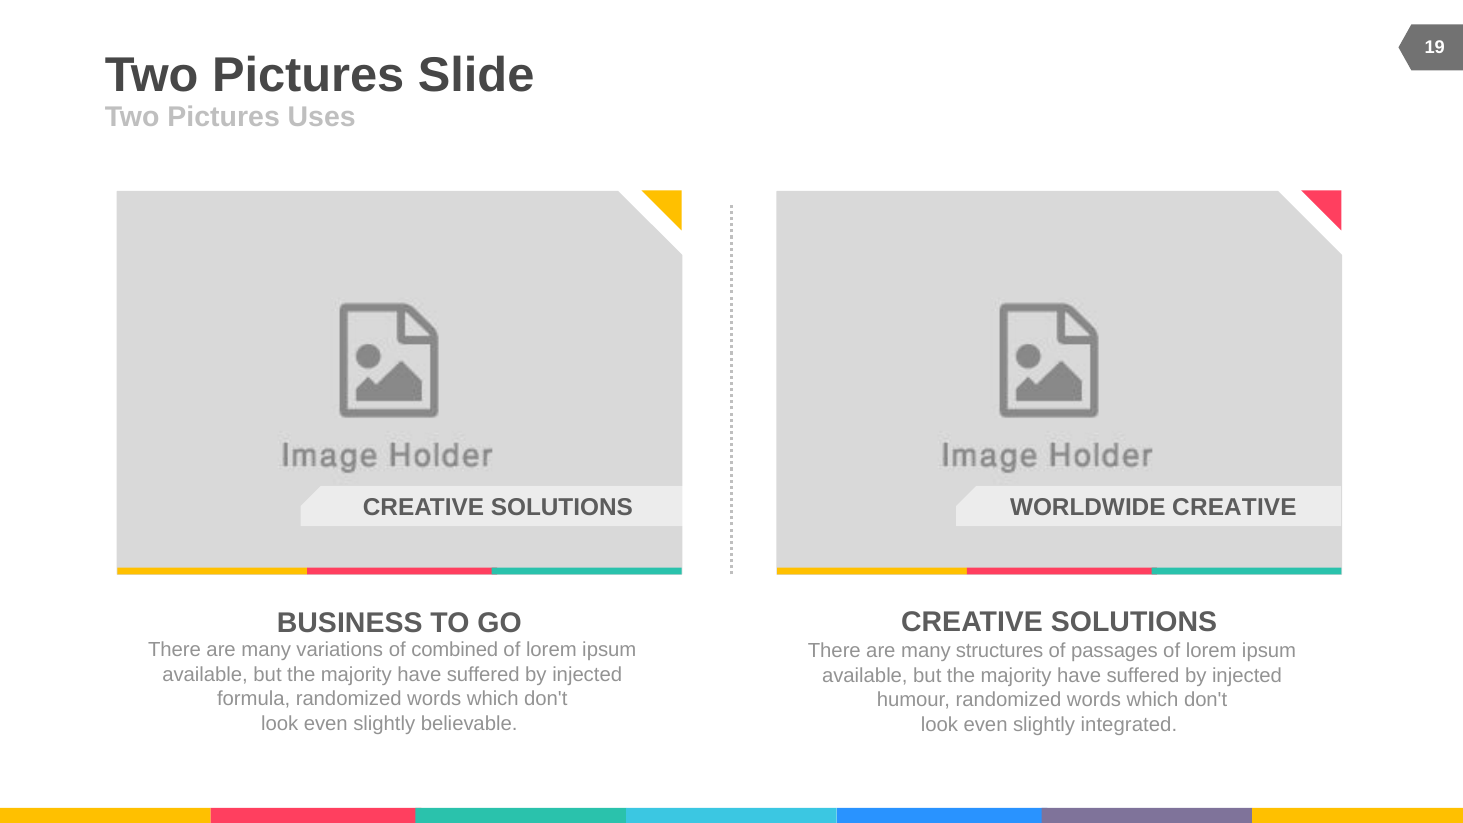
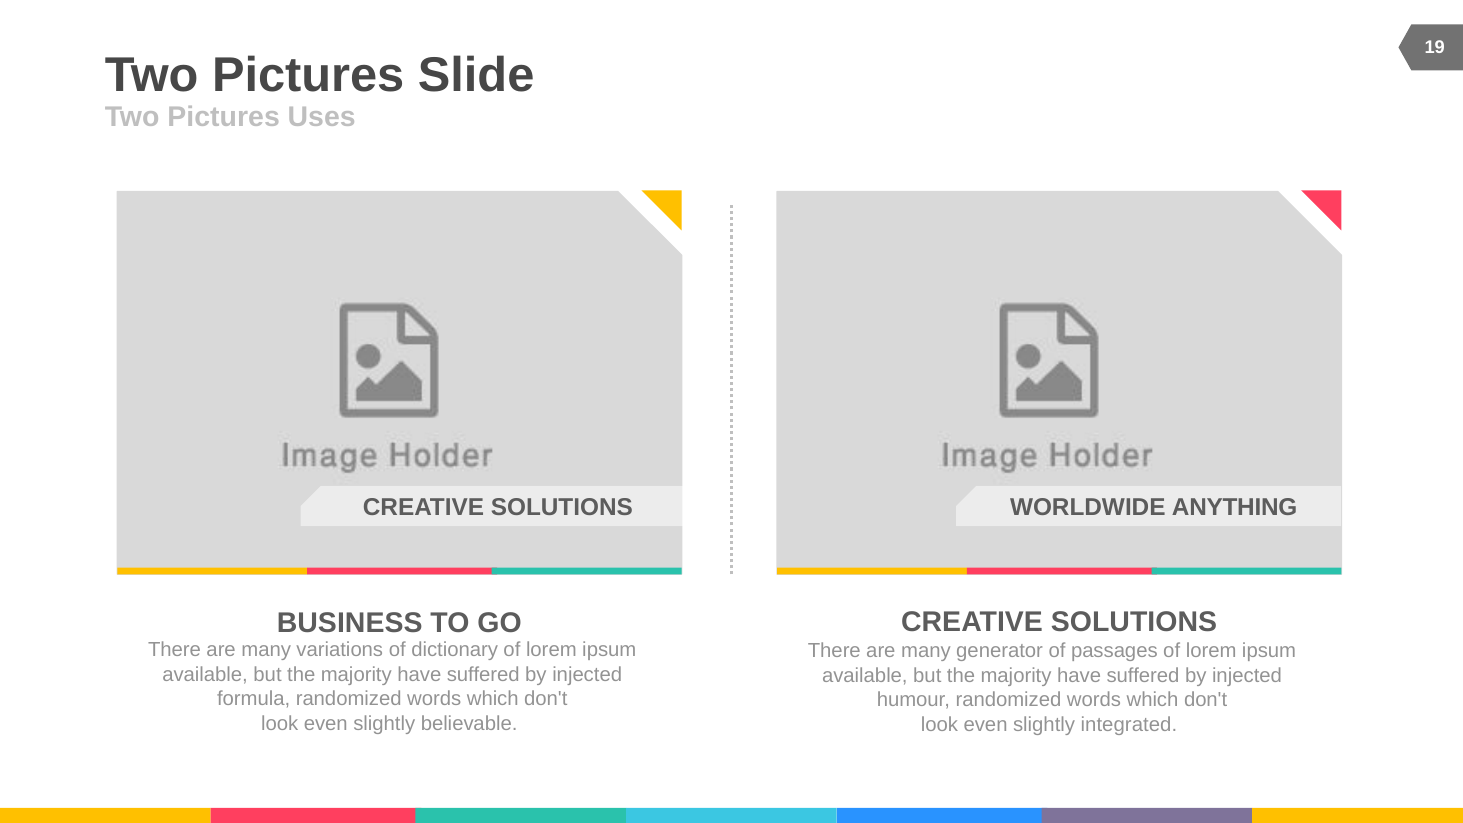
WORLDWIDE CREATIVE: CREATIVE -> ANYTHING
combined: combined -> dictionary
structures: structures -> generator
